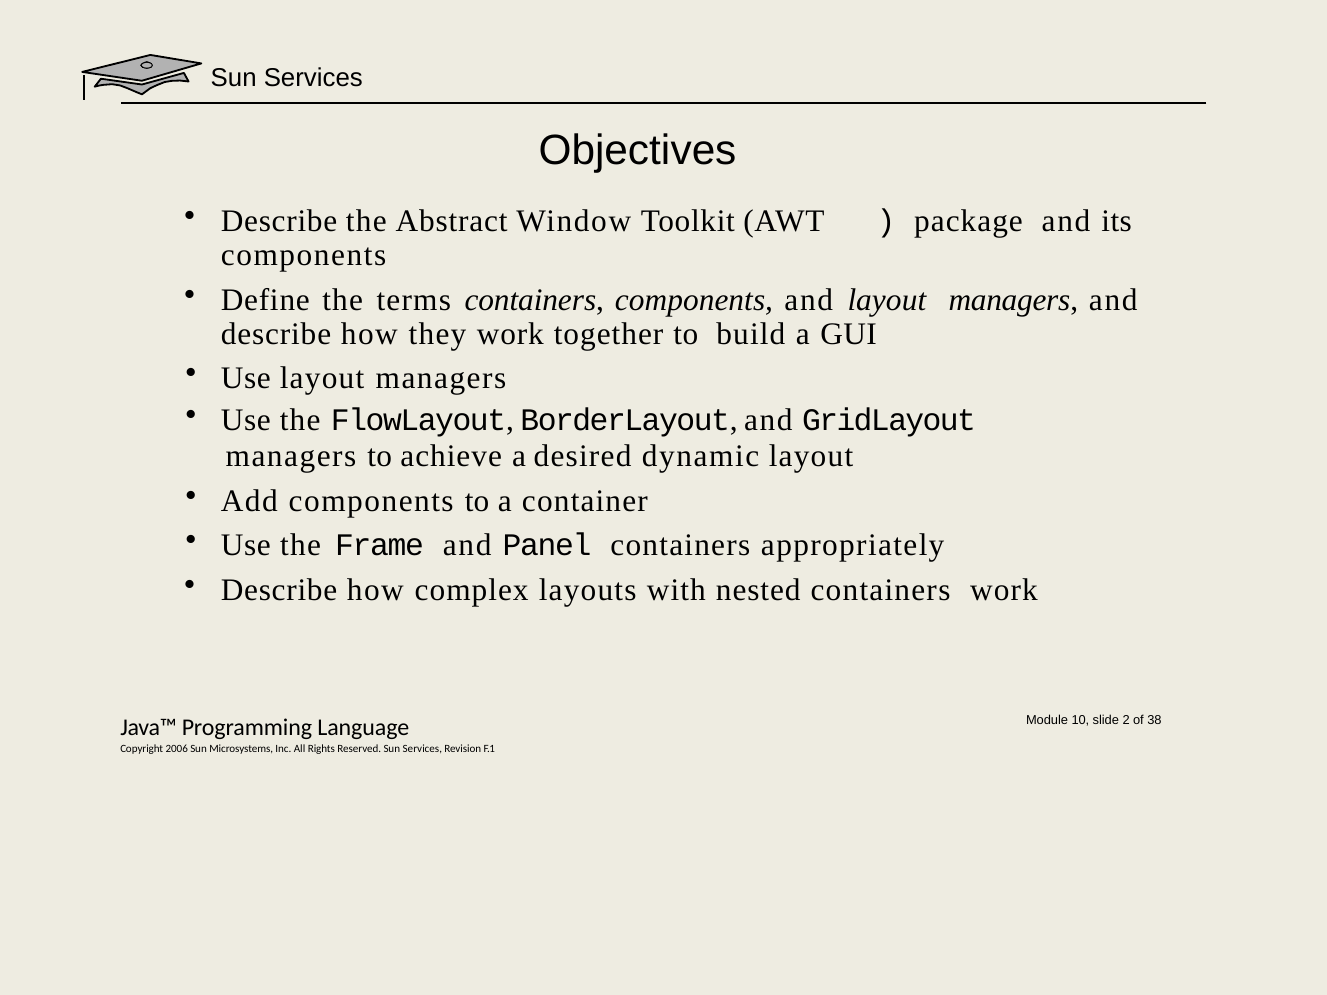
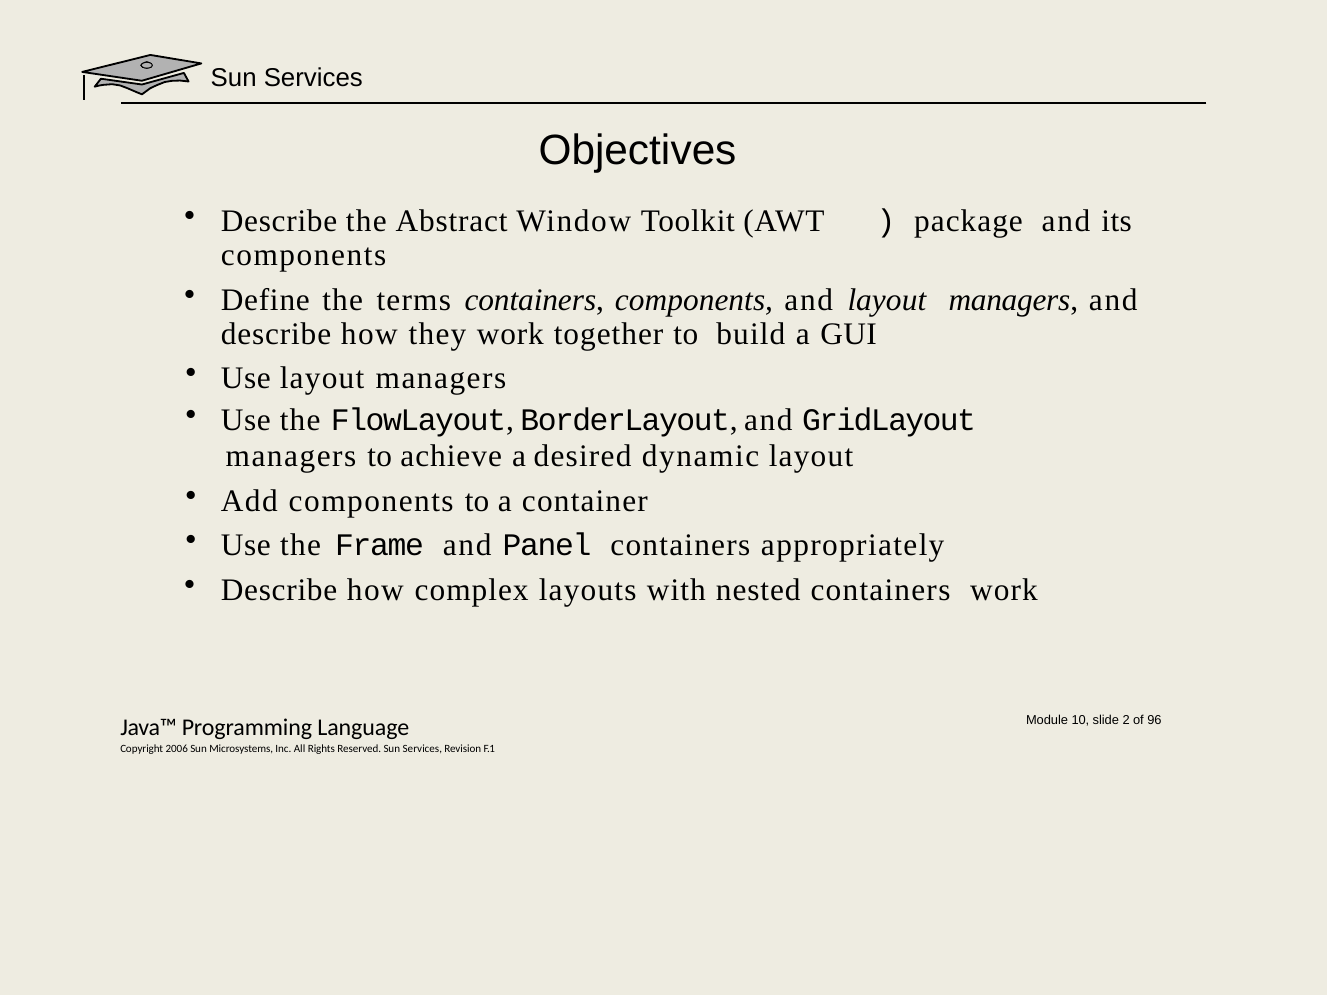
38: 38 -> 96
